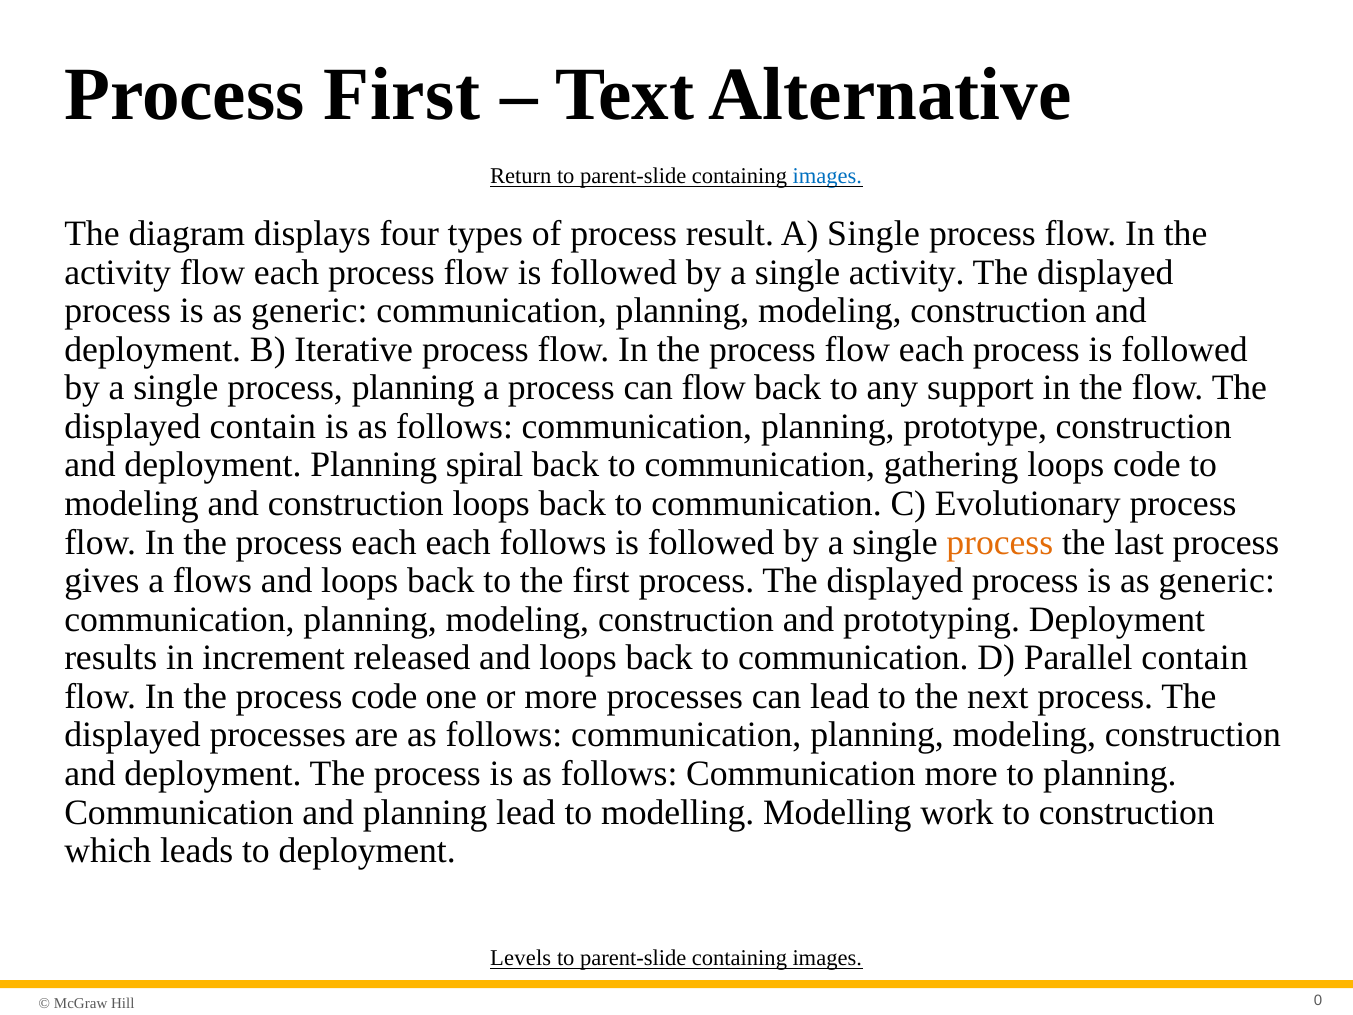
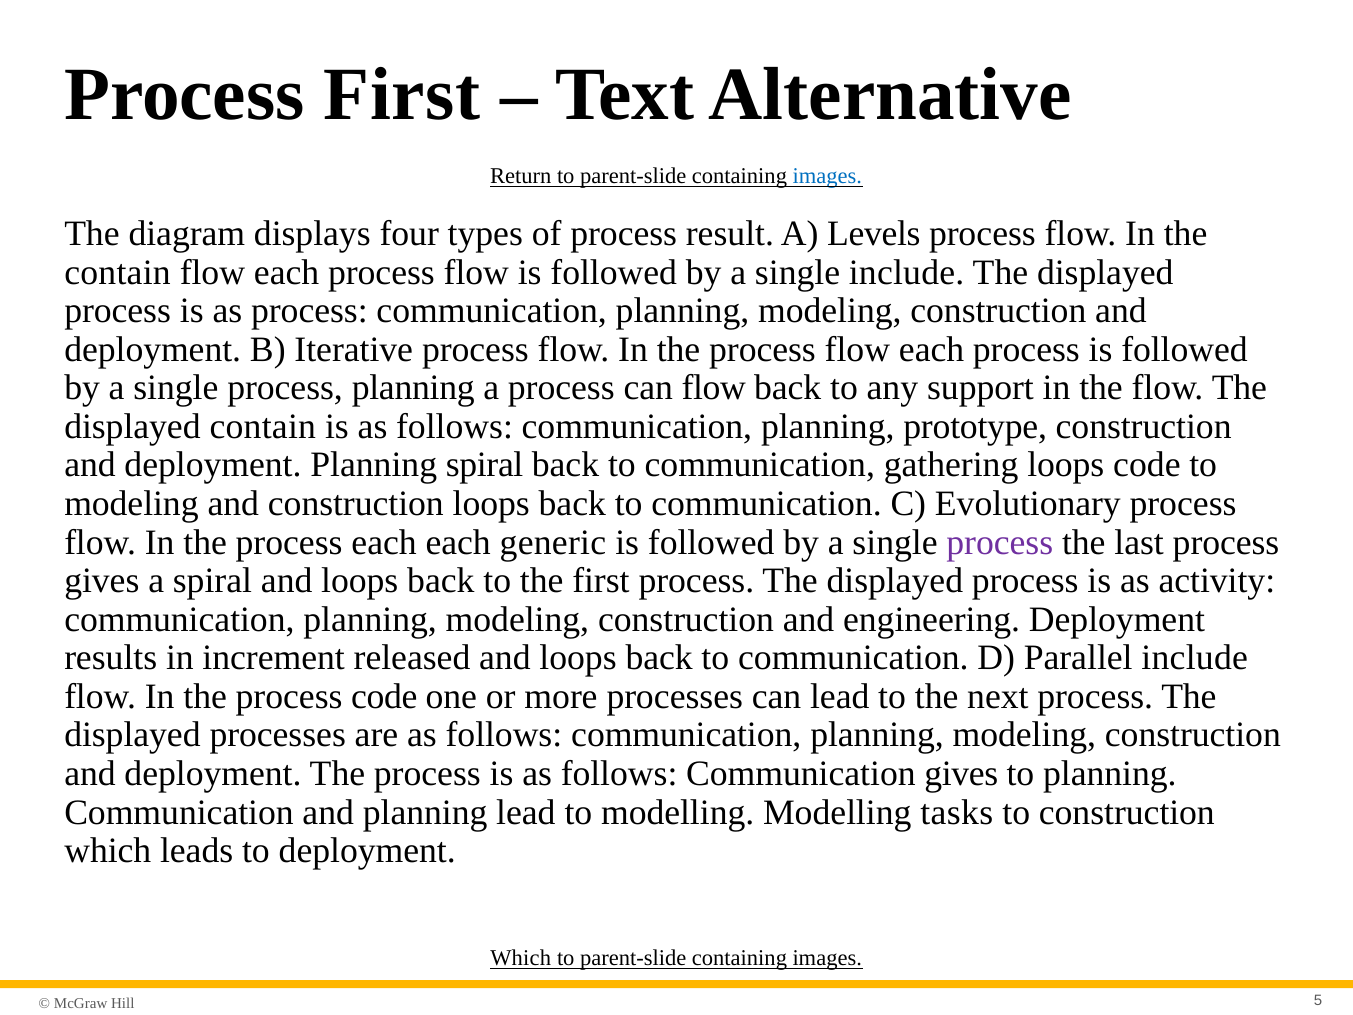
Single at (874, 234): Single -> Levels
activity at (118, 272): activity -> contain
single activity: activity -> include
generic at (309, 311): generic -> process
each follows: follows -> generic
process at (1000, 542) colour: orange -> purple
a flows: flows -> spiral
generic at (1217, 581): generic -> activity
prototyping: prototyping -> engineering
Parallel contain: contain -> include
Communication more: more -> gives
work: work -> tasks
Levels at (521, 958): Levels -> Which
0: 0 -> 5
